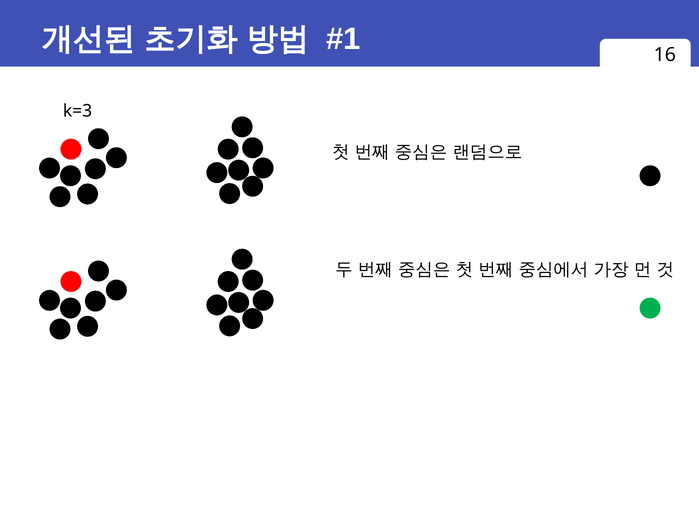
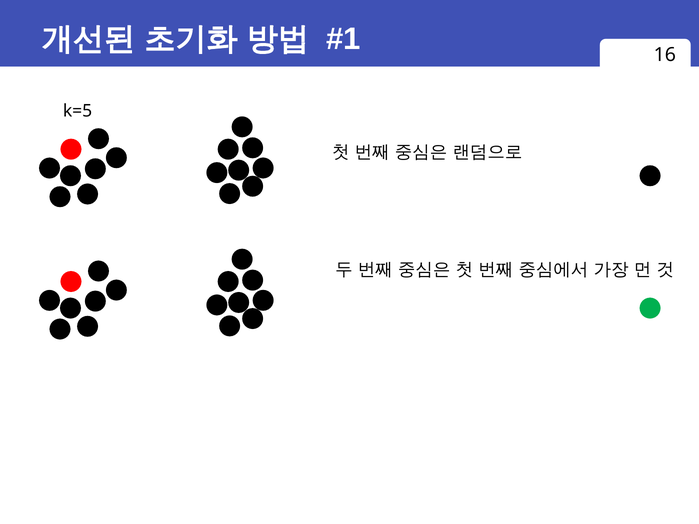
k=3: k=3 -> k=5
